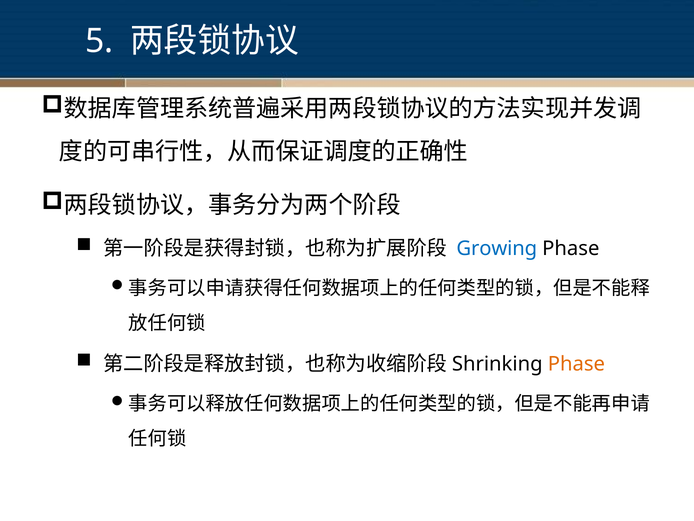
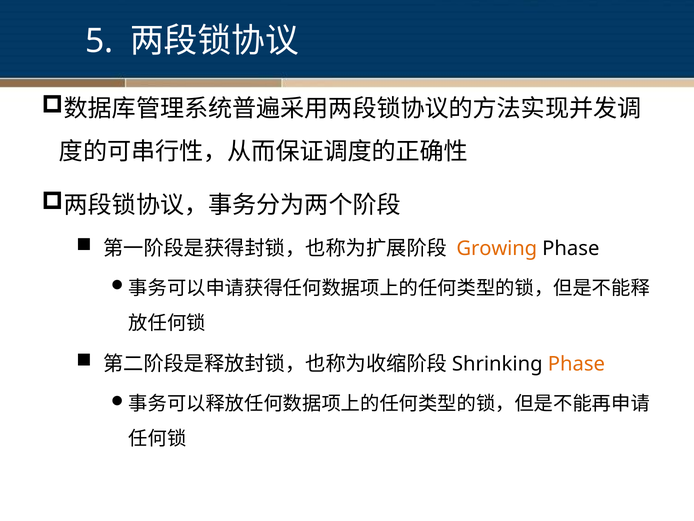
Growing colour: blue -> orange
